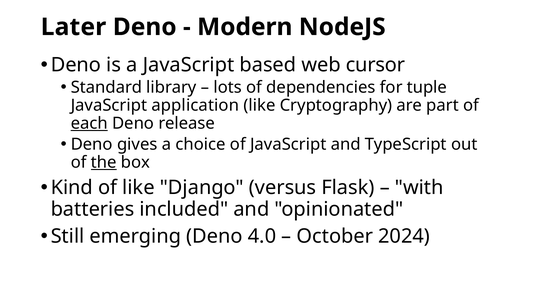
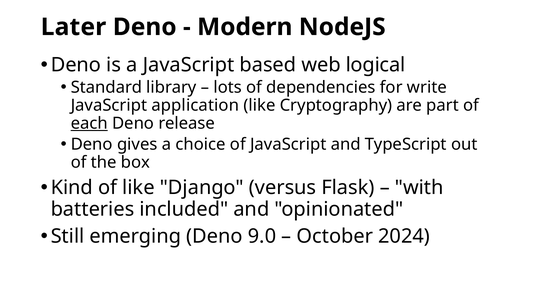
cursor: cursor -> logical
tuple: tuple -> write
the underline: present -> none
4.0: 4.0 -> 9.0
